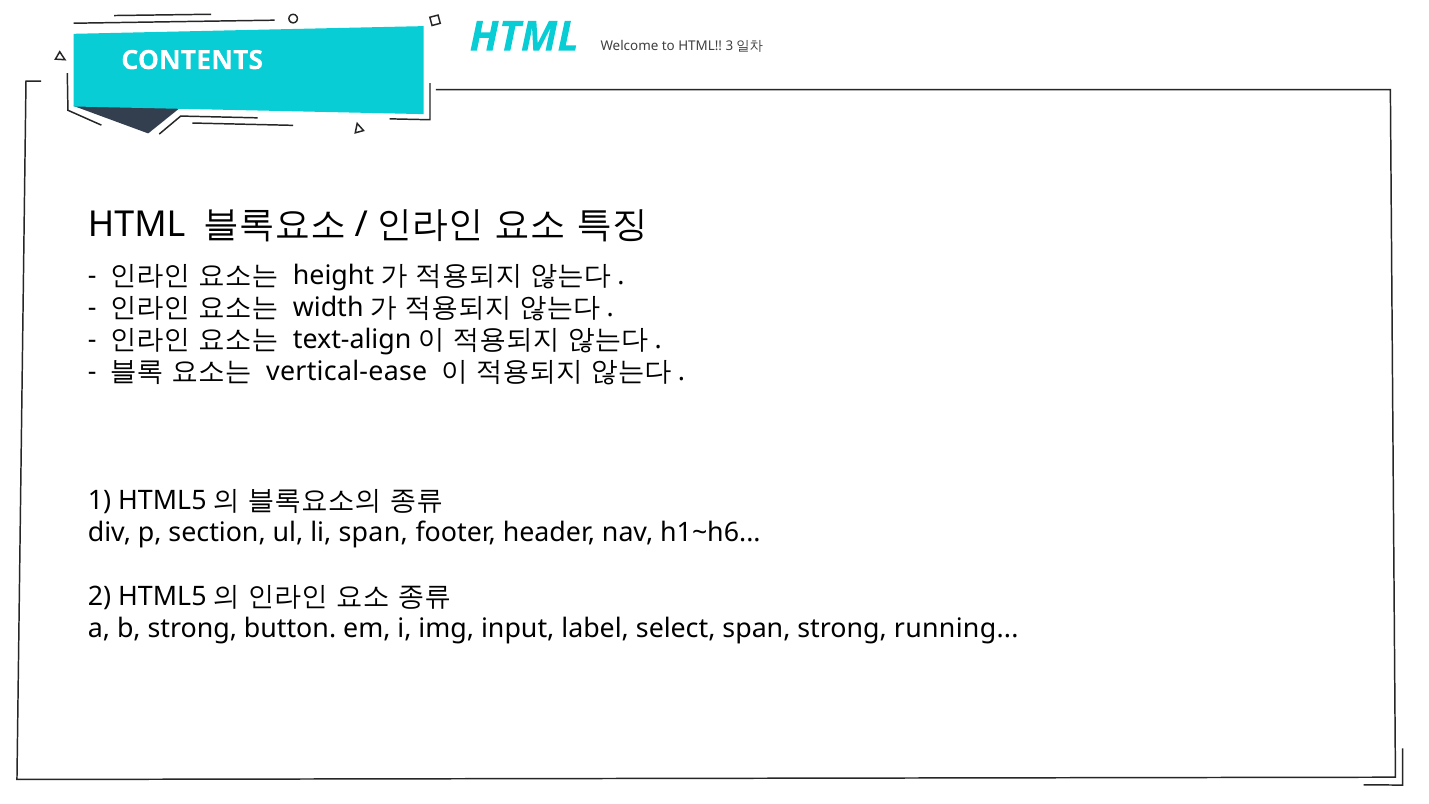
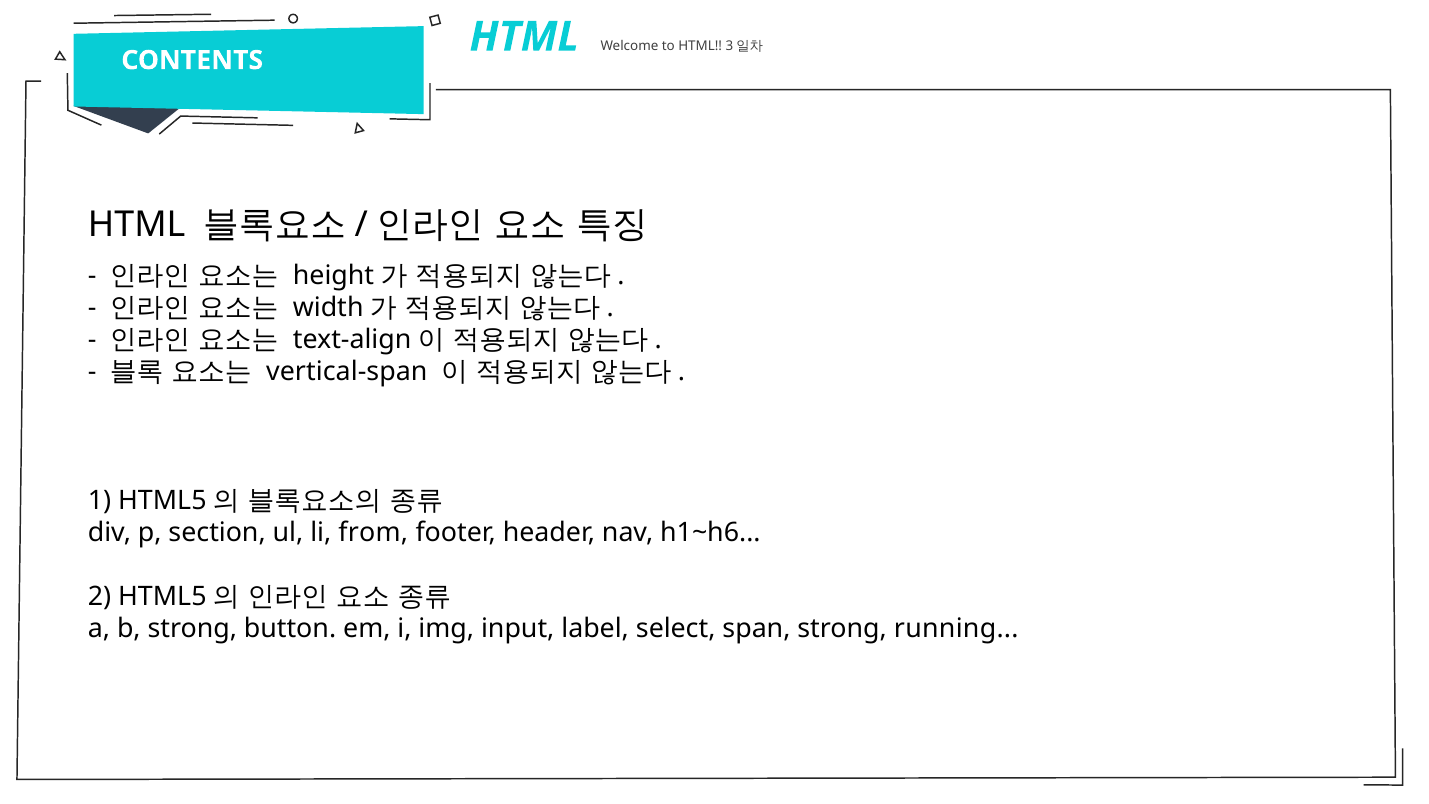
vertical-ease: vertical-ease -> vertical-span
li span: span -> from
